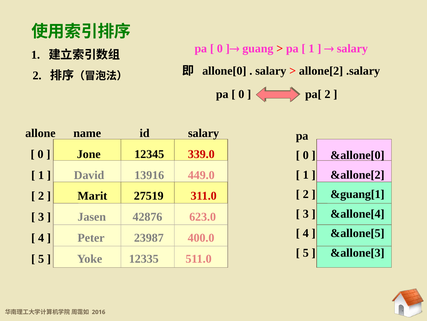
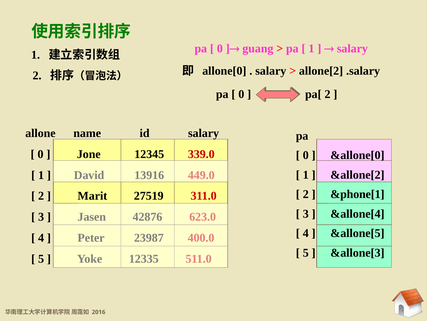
&guang[1: &guang[1 -> &phone[1
